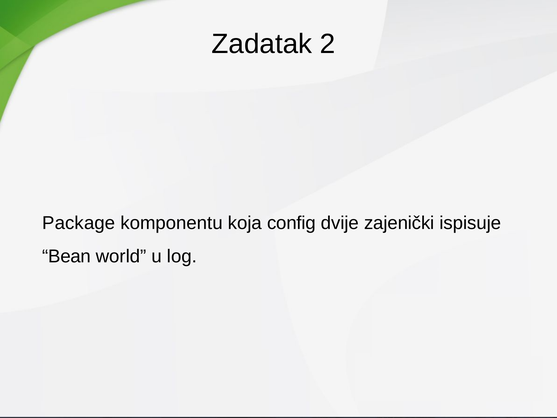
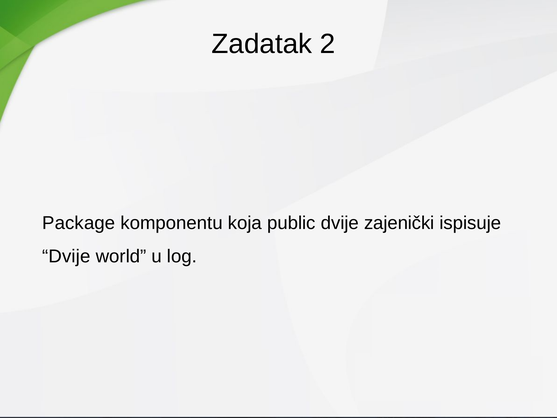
config: config -> public
Bean at (67, 256): Bean -> Dvije
